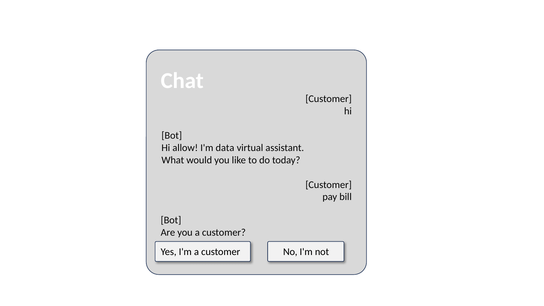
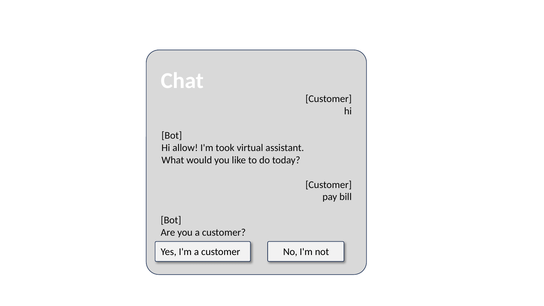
data: data -> took
